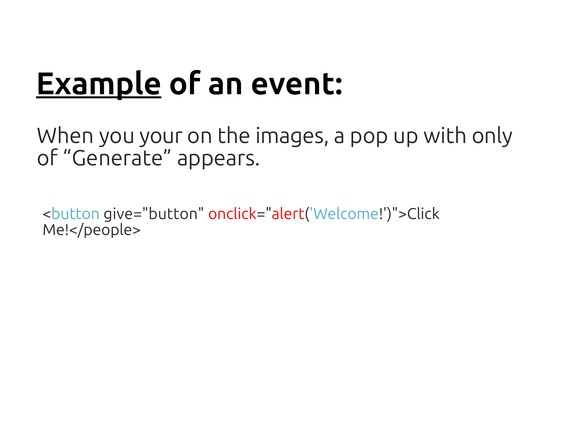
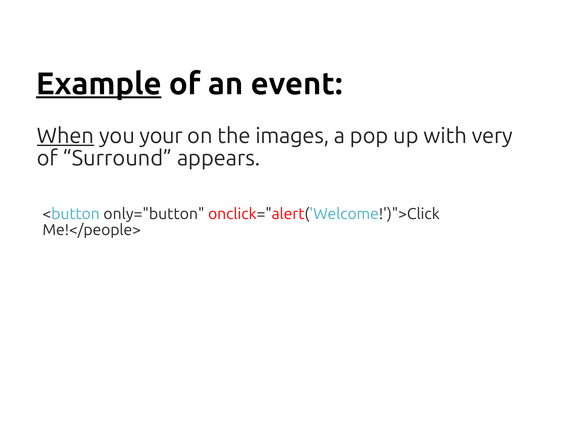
When underline: none -> present
only: only -> very
Generate: Generate -> Surround
give="button: give="button -> only="button
